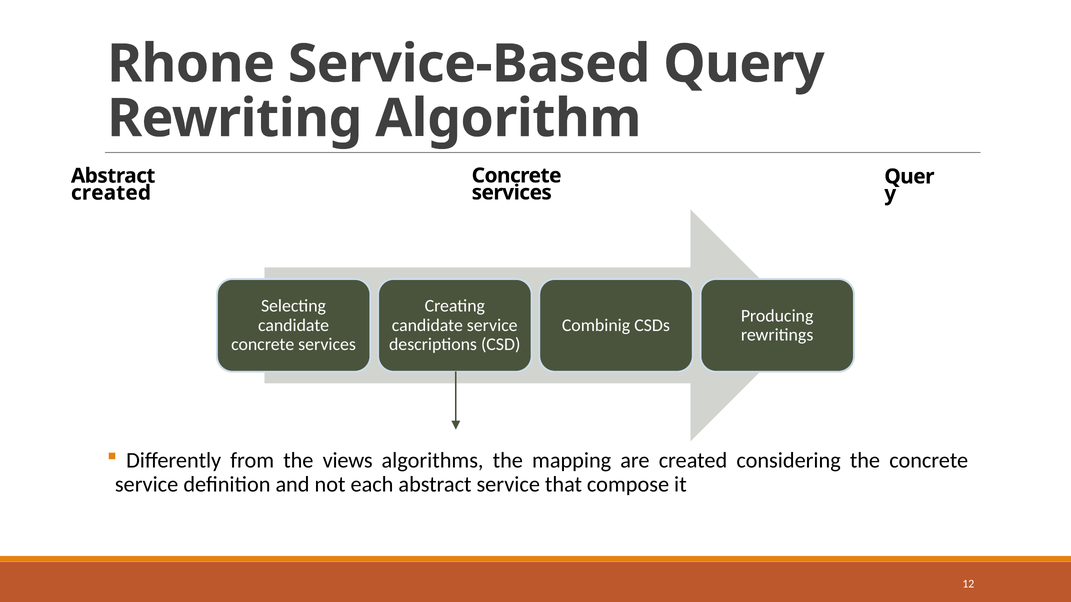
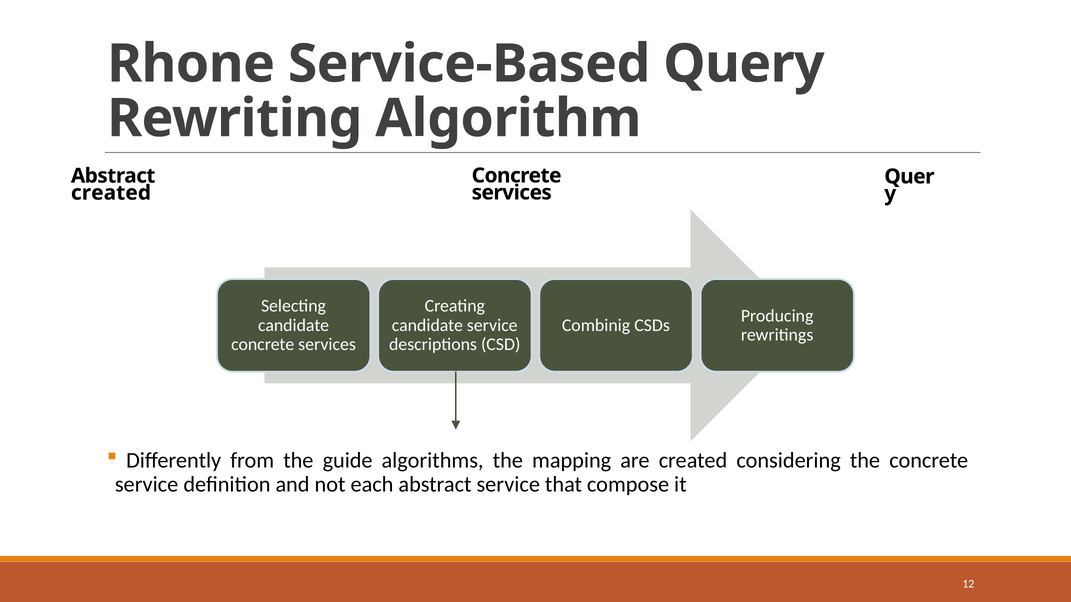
views: views -> guide
